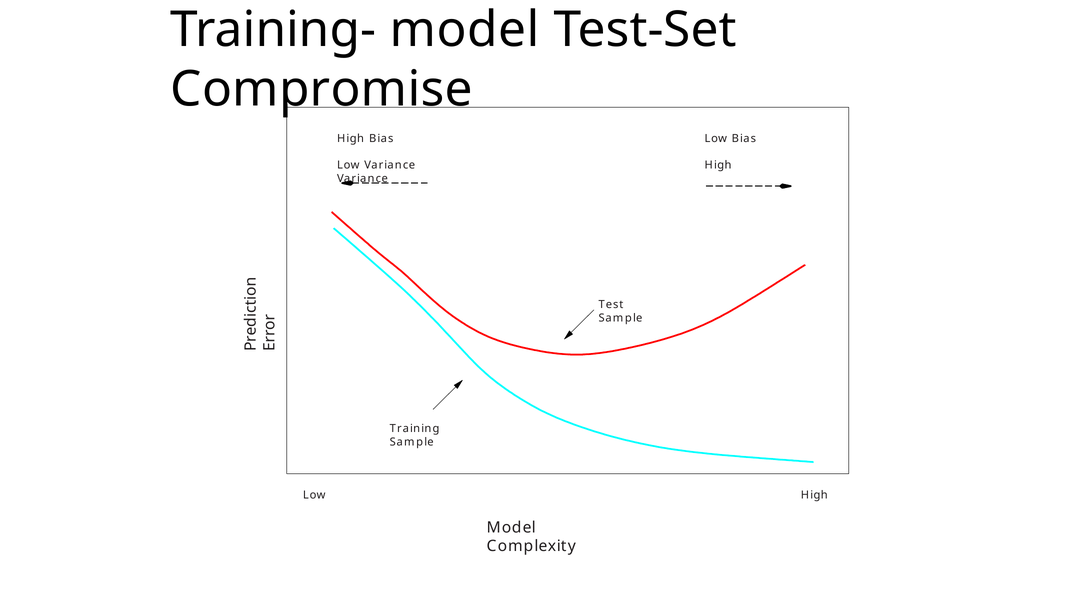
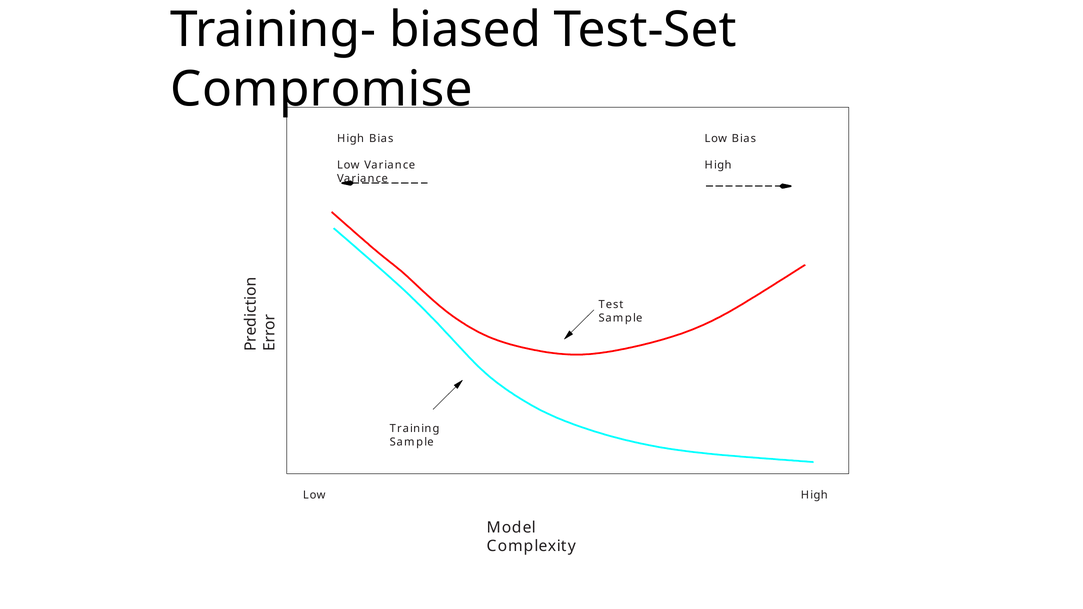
Training- model: model -> biased
